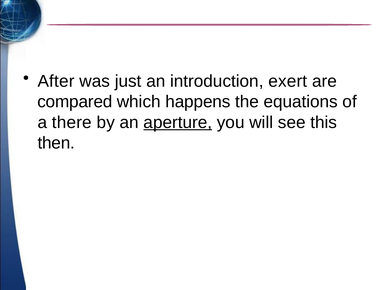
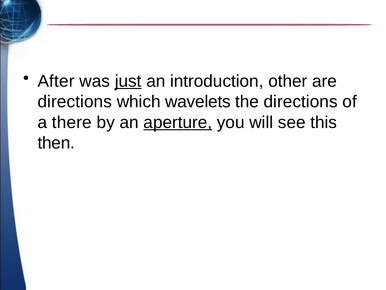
just underline: none -> present
exert: exert -> other
compared at (75, 102): compared -> directions
happens: happens -> wavelets
the equations: equations -> directions
